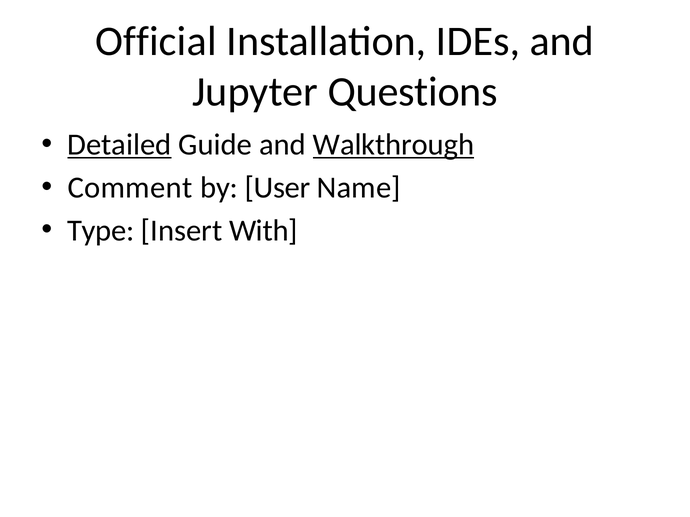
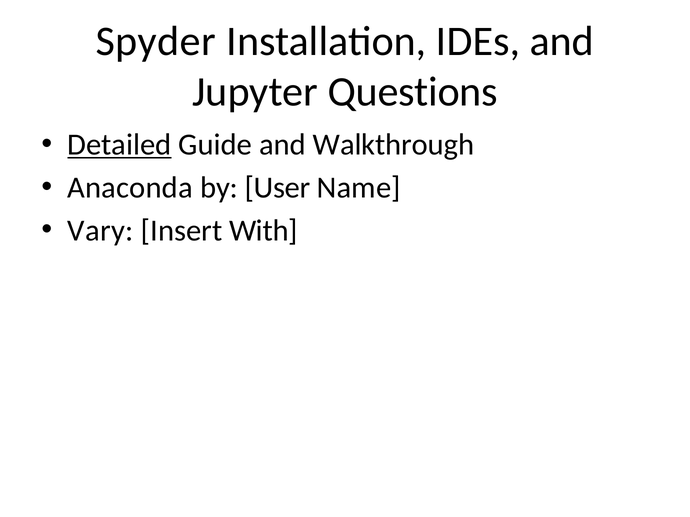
Official: Official -> Spyder
Walkthrough underline: present -> none
Comment: Comment -> Anaconda
Type: Type -> Vary
